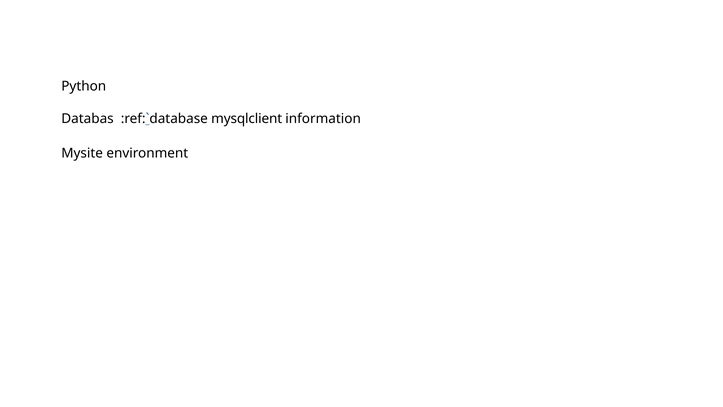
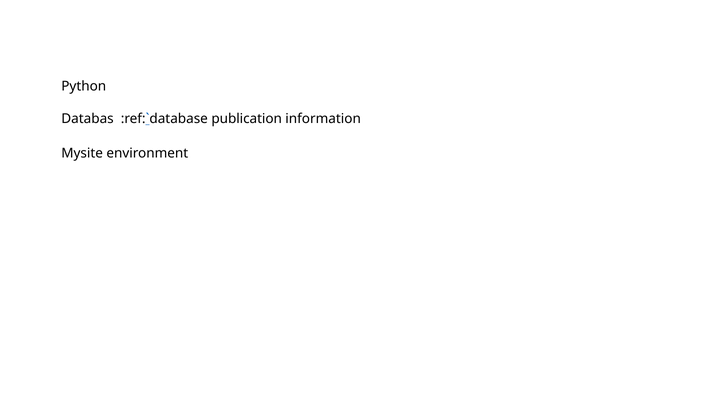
mysqlclient: mysqlclient -> publication
